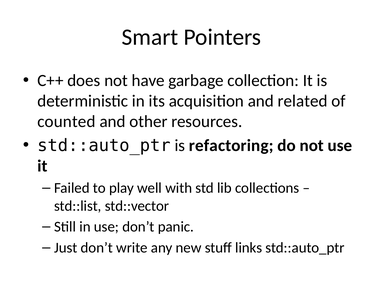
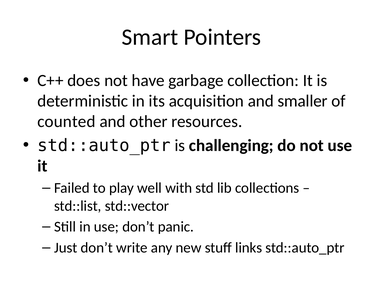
related: related -> smaller
refactoring: refactoring -> challenging
